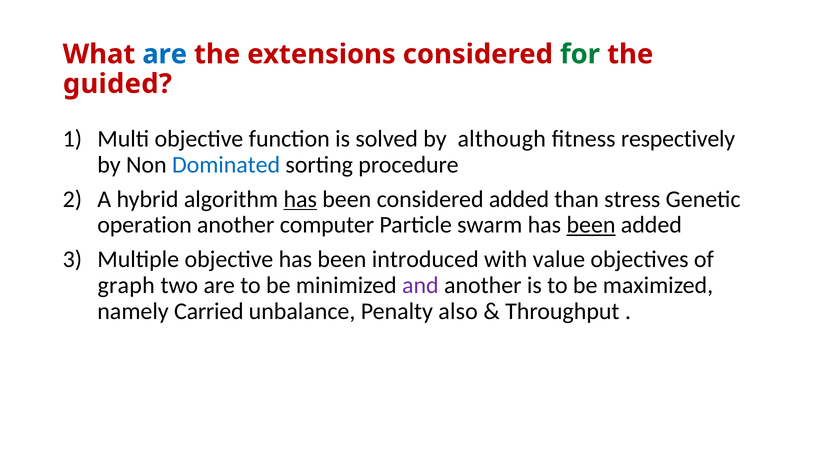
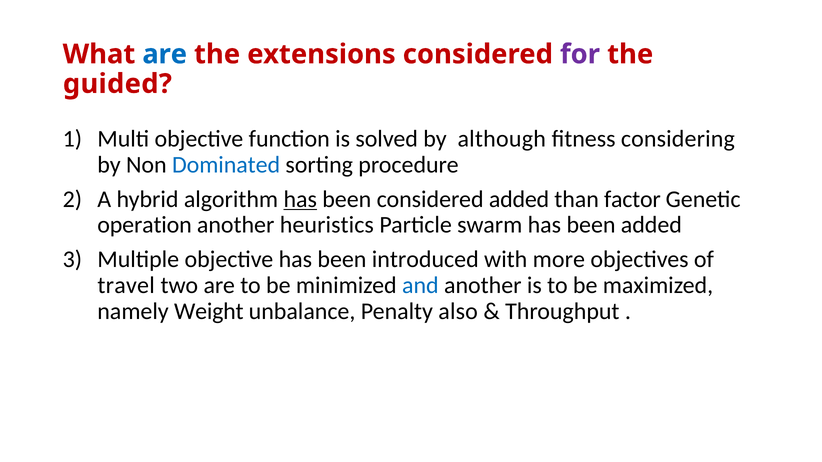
for colour: green -> purple
respectively: respectively -> considering
stress: stress -> factor
computer: computer -> heuristics
been at (591, 225) underline: present -> none
value: value -> more
graph: graph -> travel
and colour: purple -> blue
Carried: Carried -> Weight
